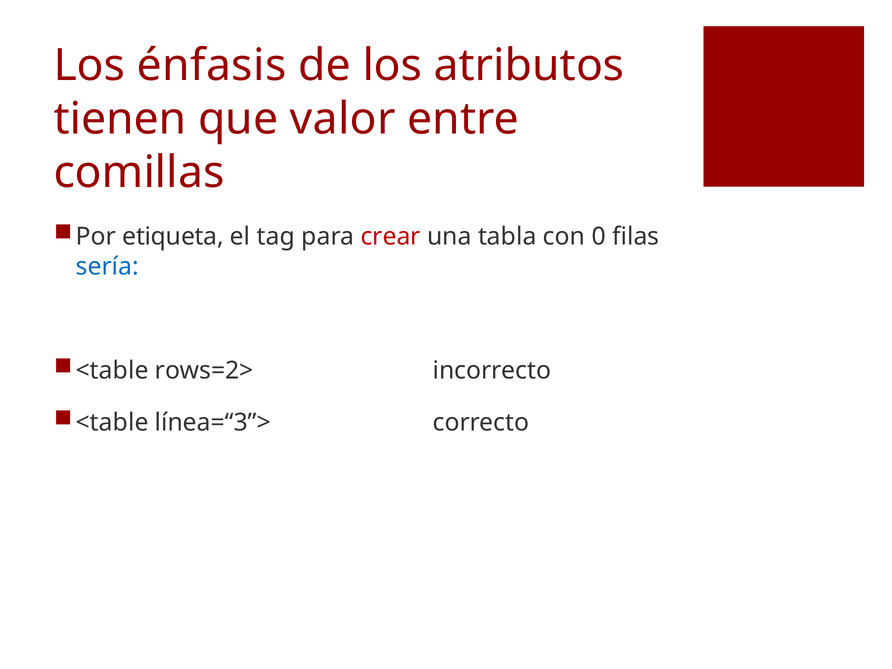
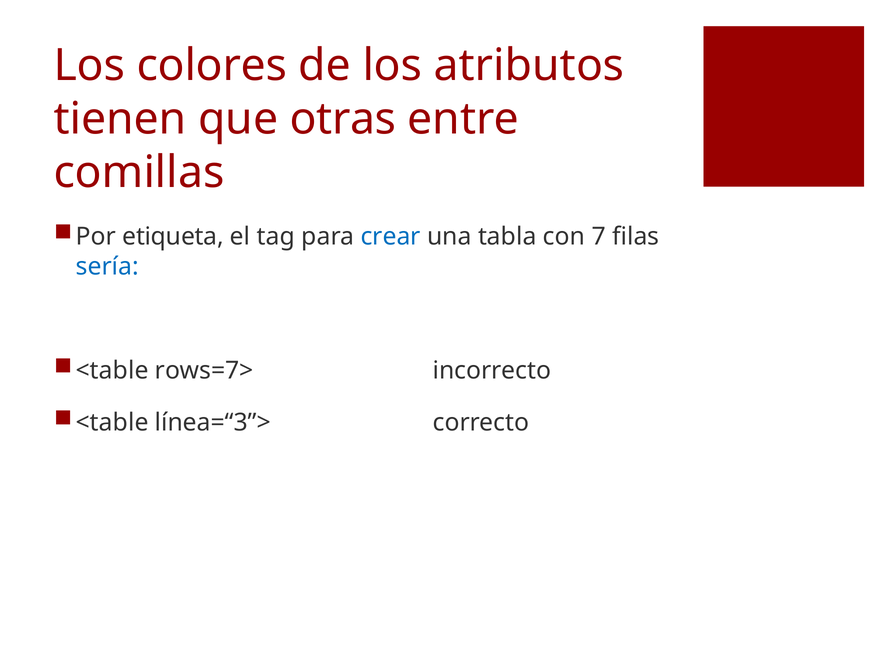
énfasis: énfasis -> colores
valor: valor -> otras
crear colour: red -> blue
0: 0 -> 7
rows=2>: rows=2> -> rows=7>
